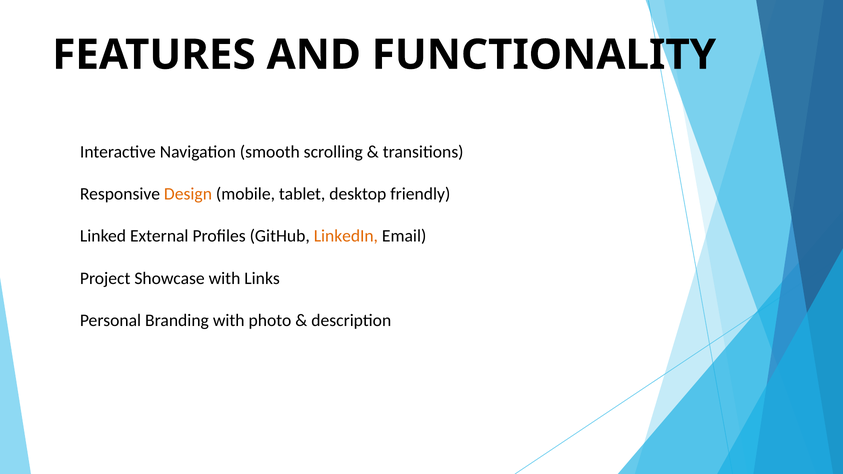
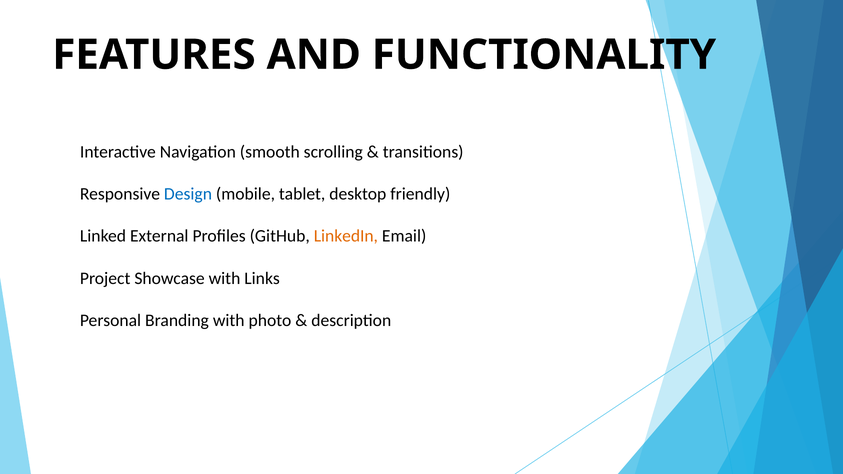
Design colour: orange -> blue
